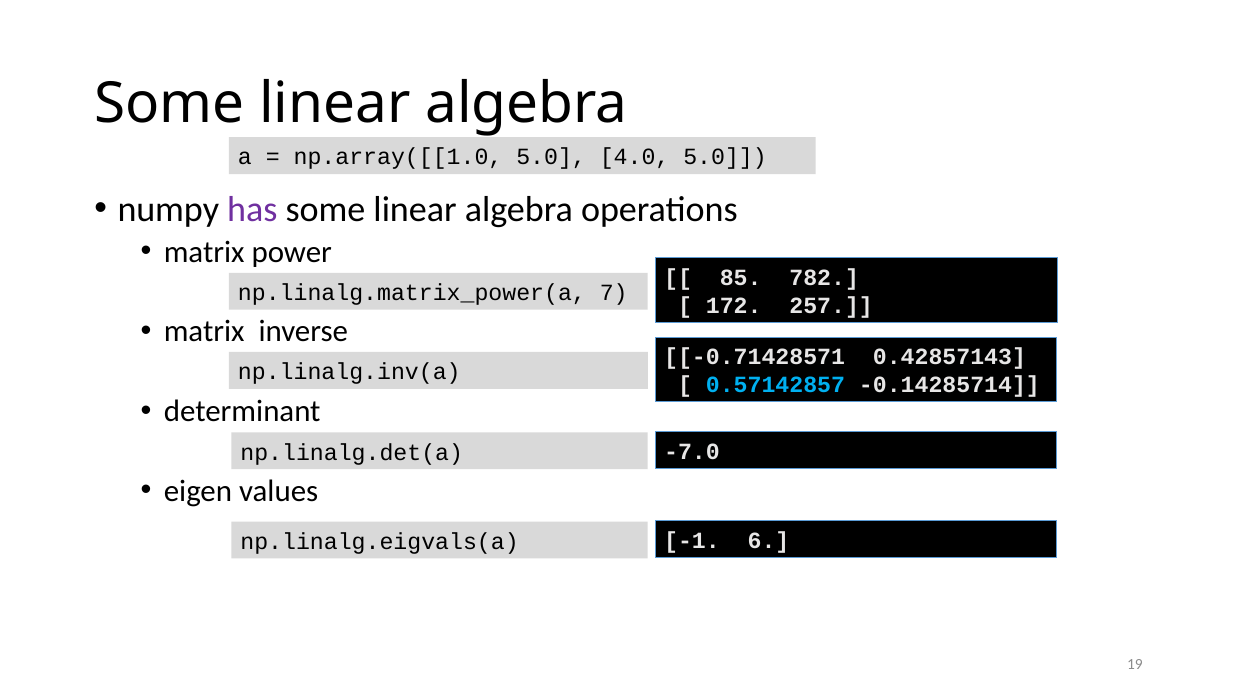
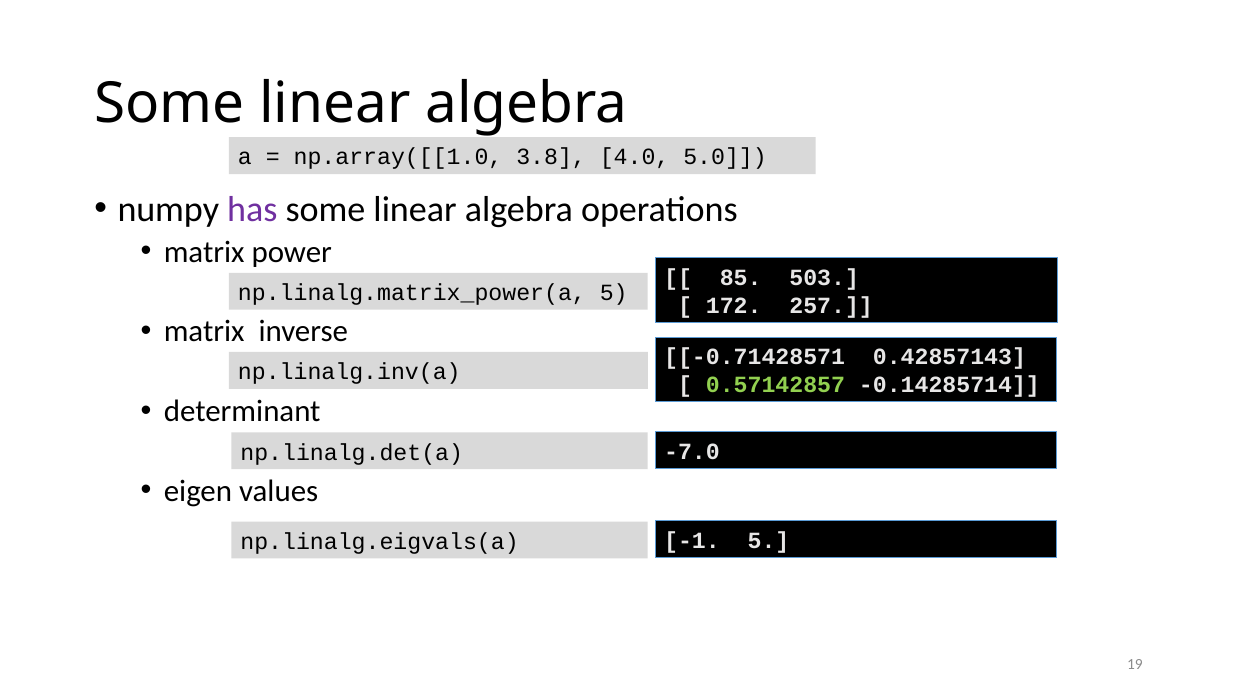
np.array([[1.0 5.0: 5.0 -> 3.8
782: 782 -> 503
np.linalg.matrix_power(a 7: 7 -> 5
0.57142857 colour: light blue -> light green
-1 6: 6 -> 5
